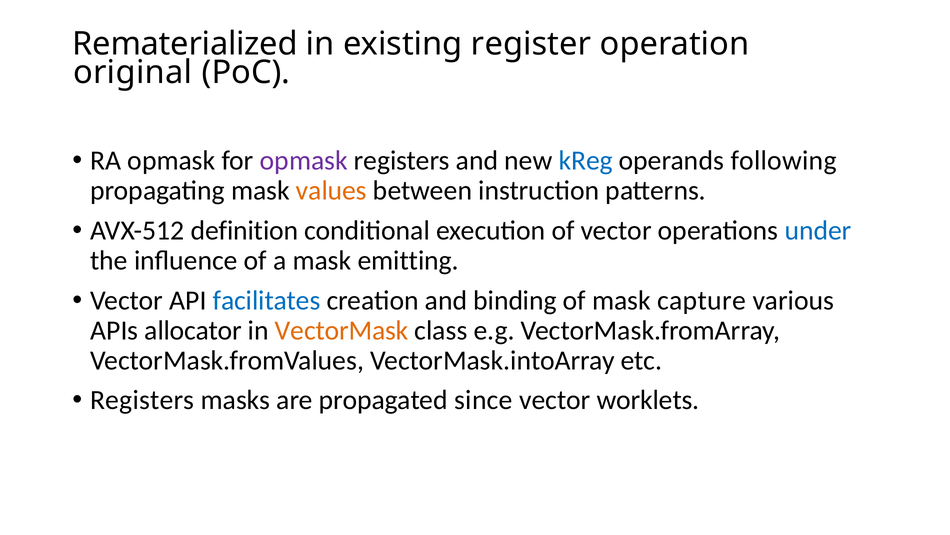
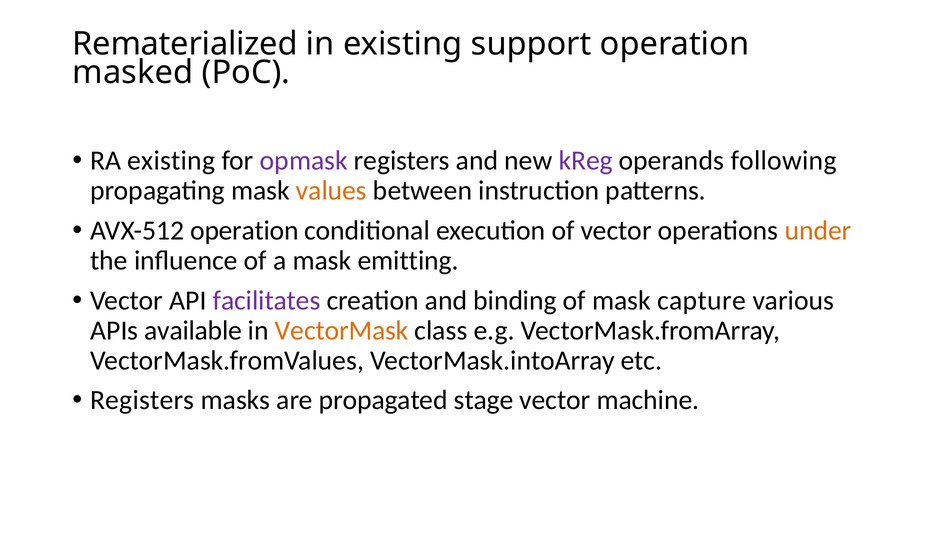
register: register -> support
original: original -> masked
RA opmask: opmask -> existing
kReg colour: blue -> purple
AVX-512 definition: definition -> operation
under colour: blue -> orange
facilitates colour: blue -> purple
allocator: allocator -> available
since: since -> stage
worklets: worklets -> machine
